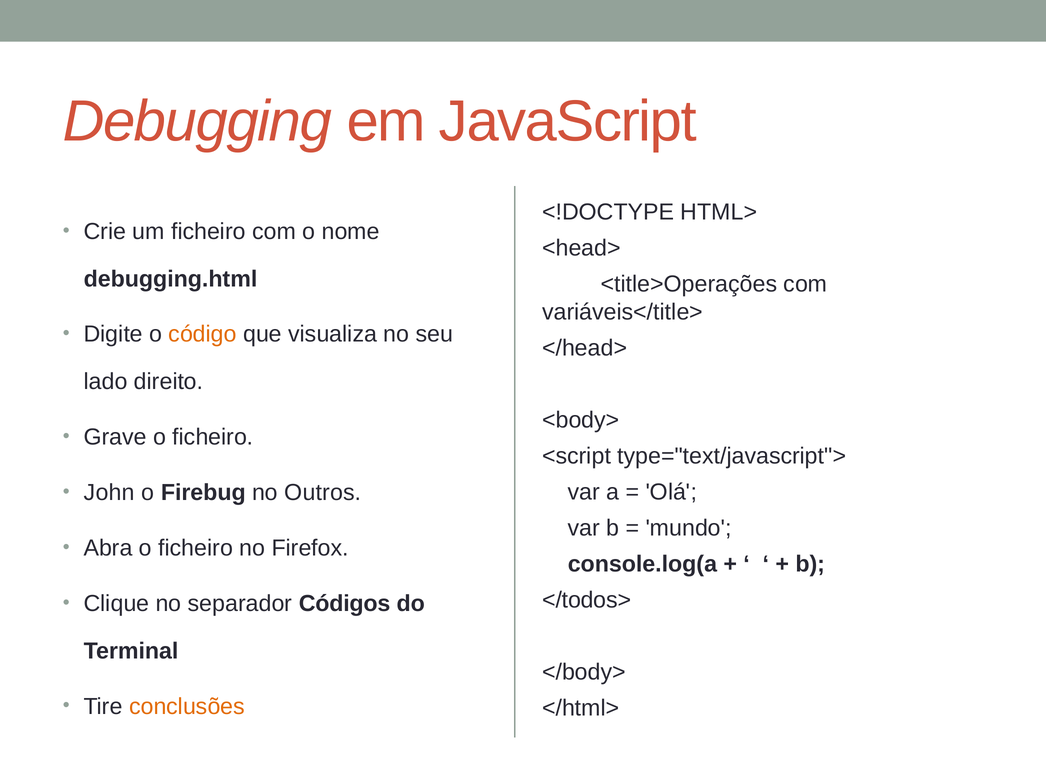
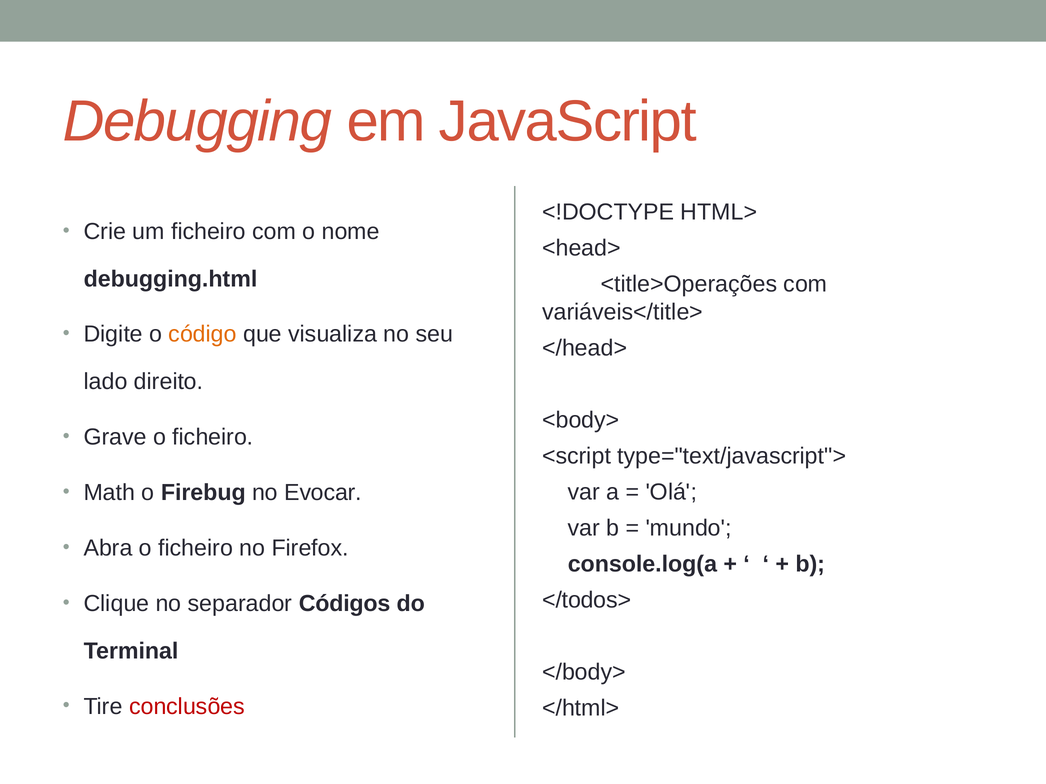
John: John -> Math
Outros: Outros -> Evocar
conclusões colour: orange -> red
